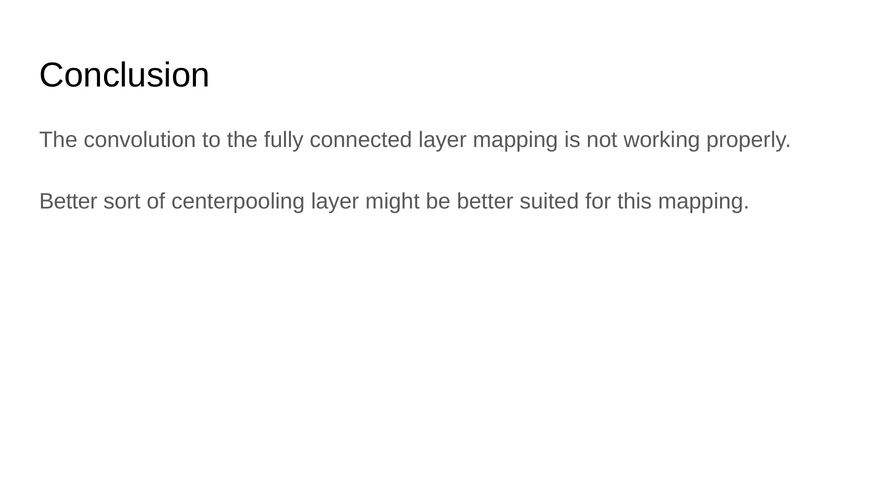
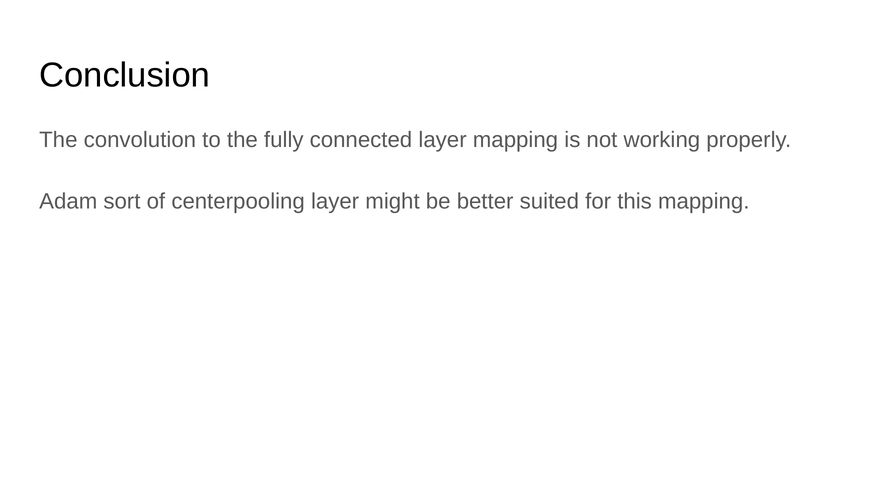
Better at (68, 201): Better -> Adam
